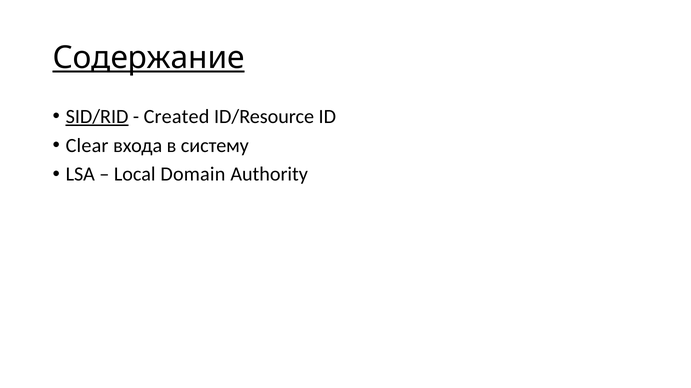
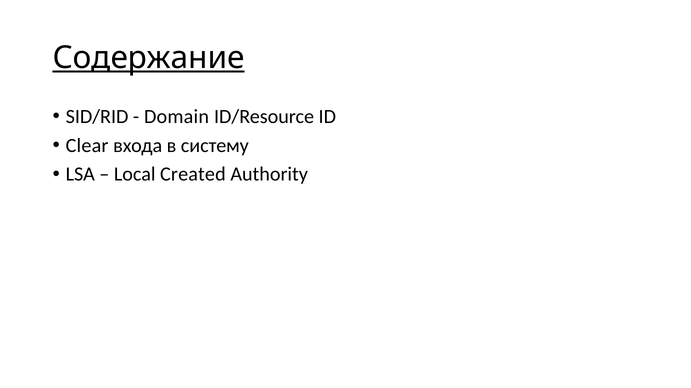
SID/RID underline: present -> none
Created: Created -> Domain
Domain: Domain -> Created
